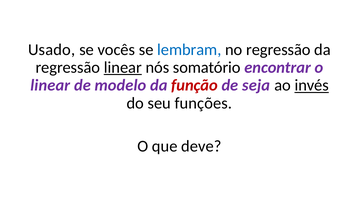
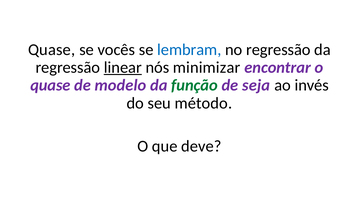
Usado at (52, 50): Usado -> Quase
somatório: somatório -> minimizar
linear at (50, 85): linear -> quase
função colour: red -> green
invés underline: present -> none
funções: funções -> método
